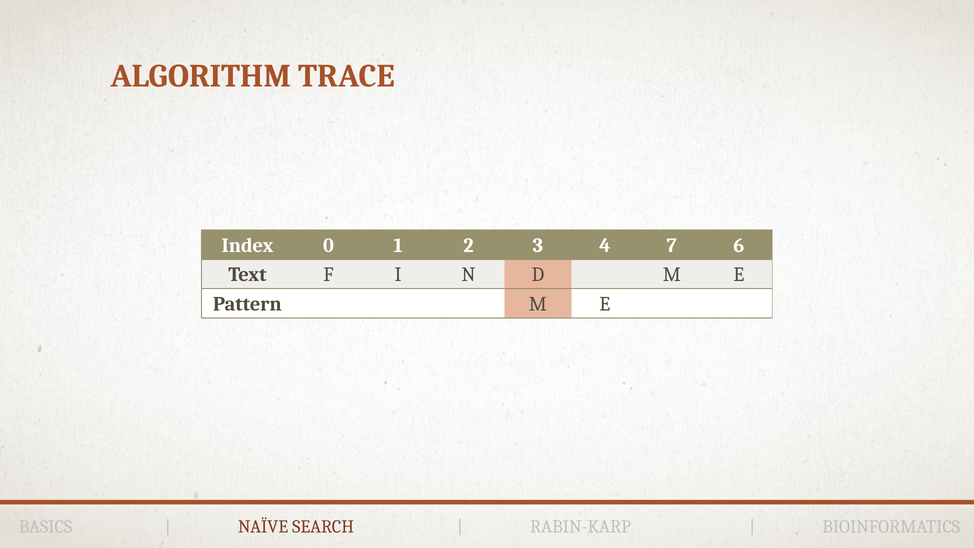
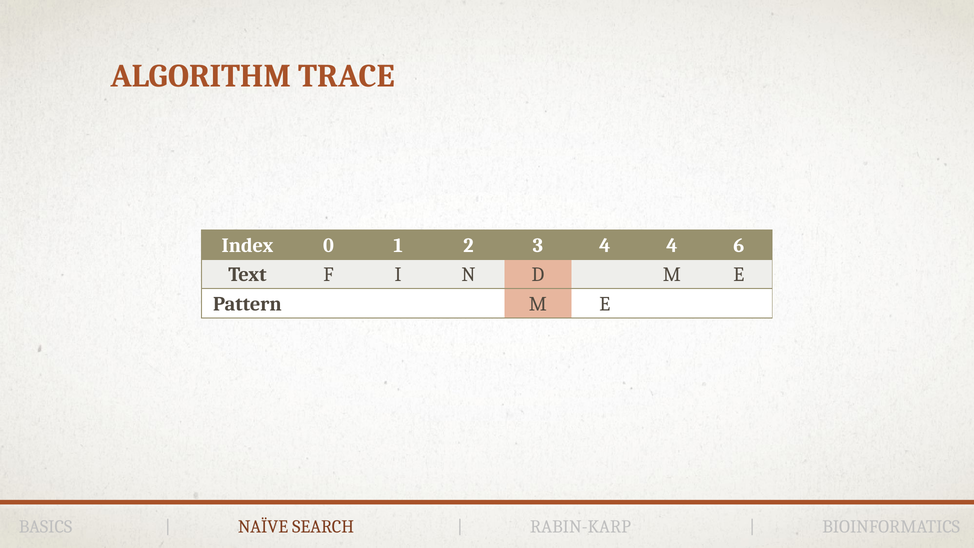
4 7: 7 -> 4
